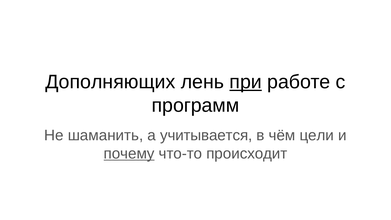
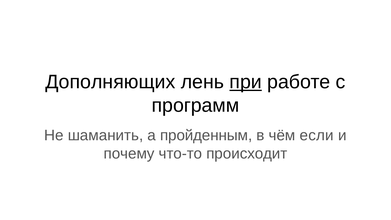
учитывается: учитывается -> пройденным
цели: цели -> если
почему underline: present -> none
